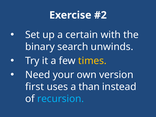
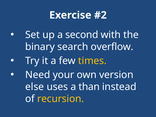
certain: certain -> second
unwinds: unwinds -> overflow
first: first -> else
recursion colour: light blue -> yellow
